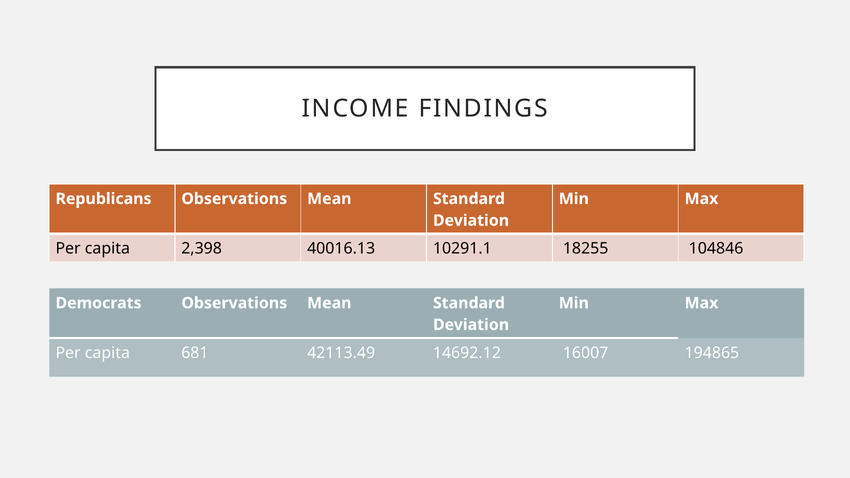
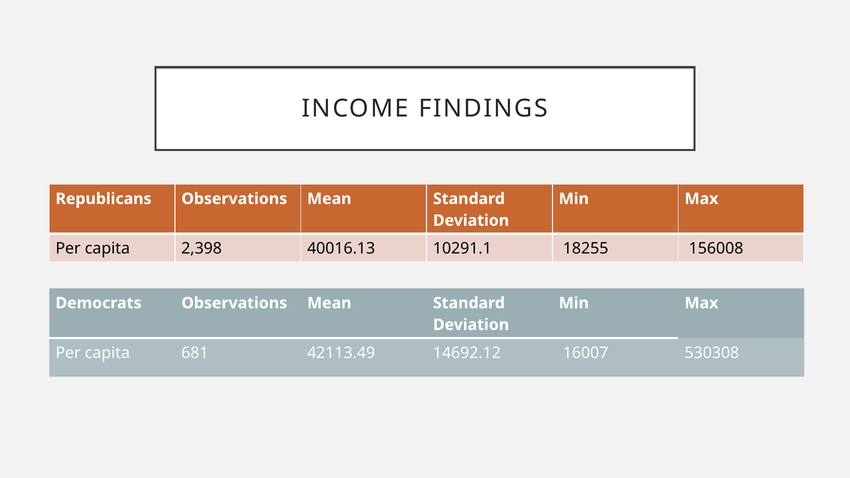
104846: 104846 -> 156008
194865: 194865 -> 530308
